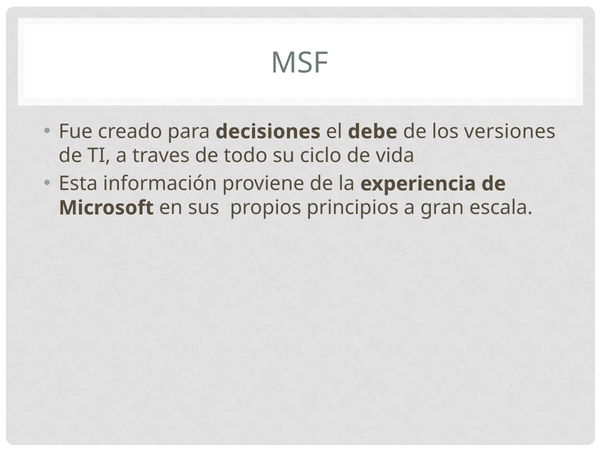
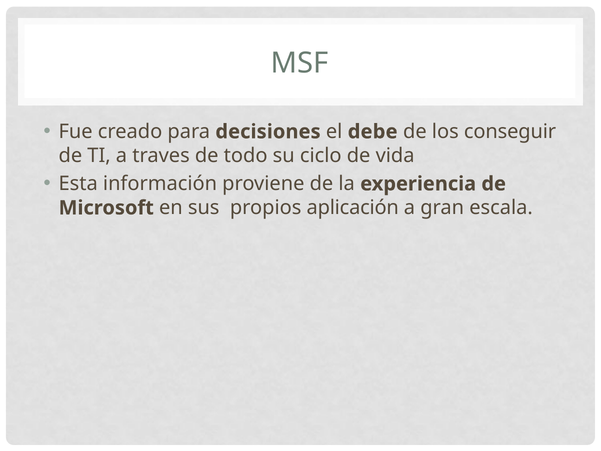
versiones: versiones -> conseguir
principios: principios -> aplicación
